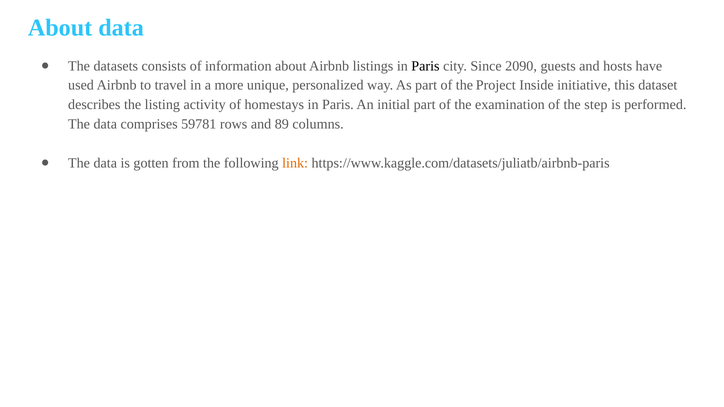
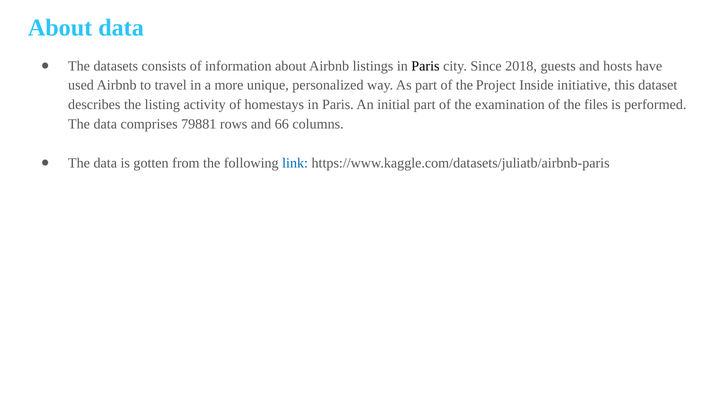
2090: 2090 -> 2018
step: step -> files
59781: 59781 -> 79881
89: 89 -> 66
link colour: orange -> blue
